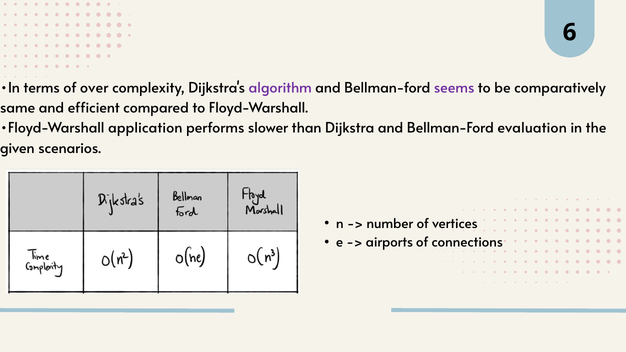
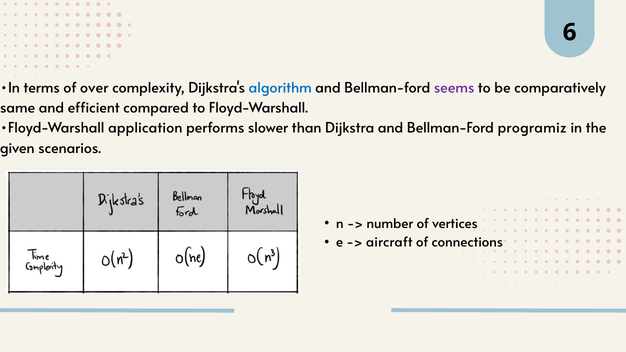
algorithm colour: purple -> blue
evaluation: evaluation -> programiz
airports: airports -> aircraft
